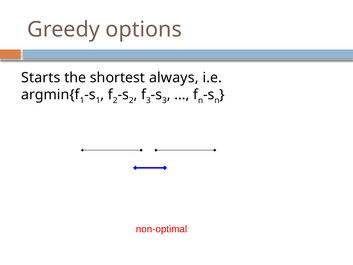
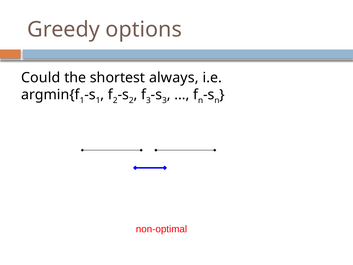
Starts: Starts -> Could
